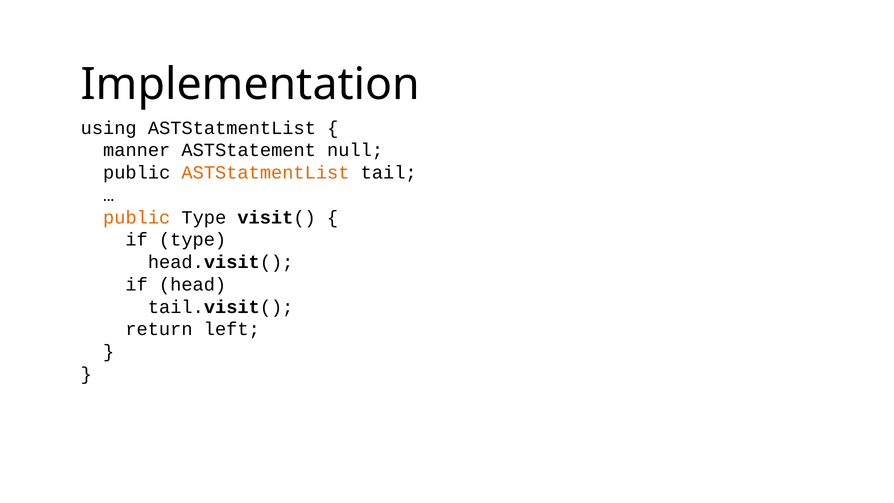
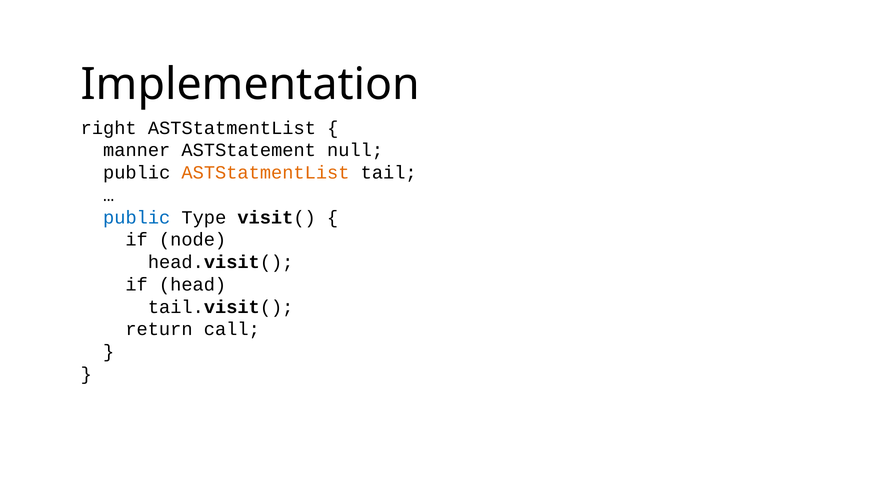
using: using -> right
public at (137, 217) colour: orange -> blue
if type: type -> node
left: left -> call
